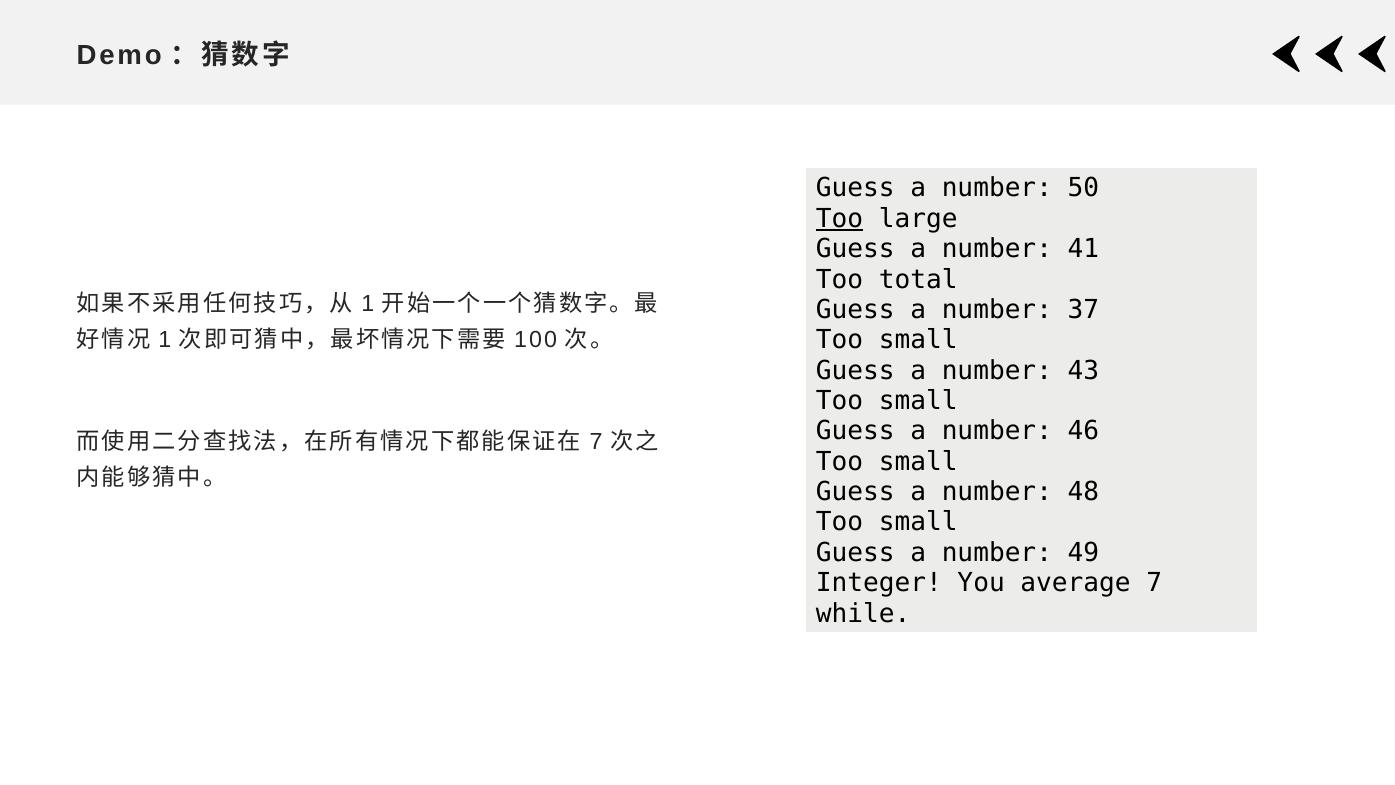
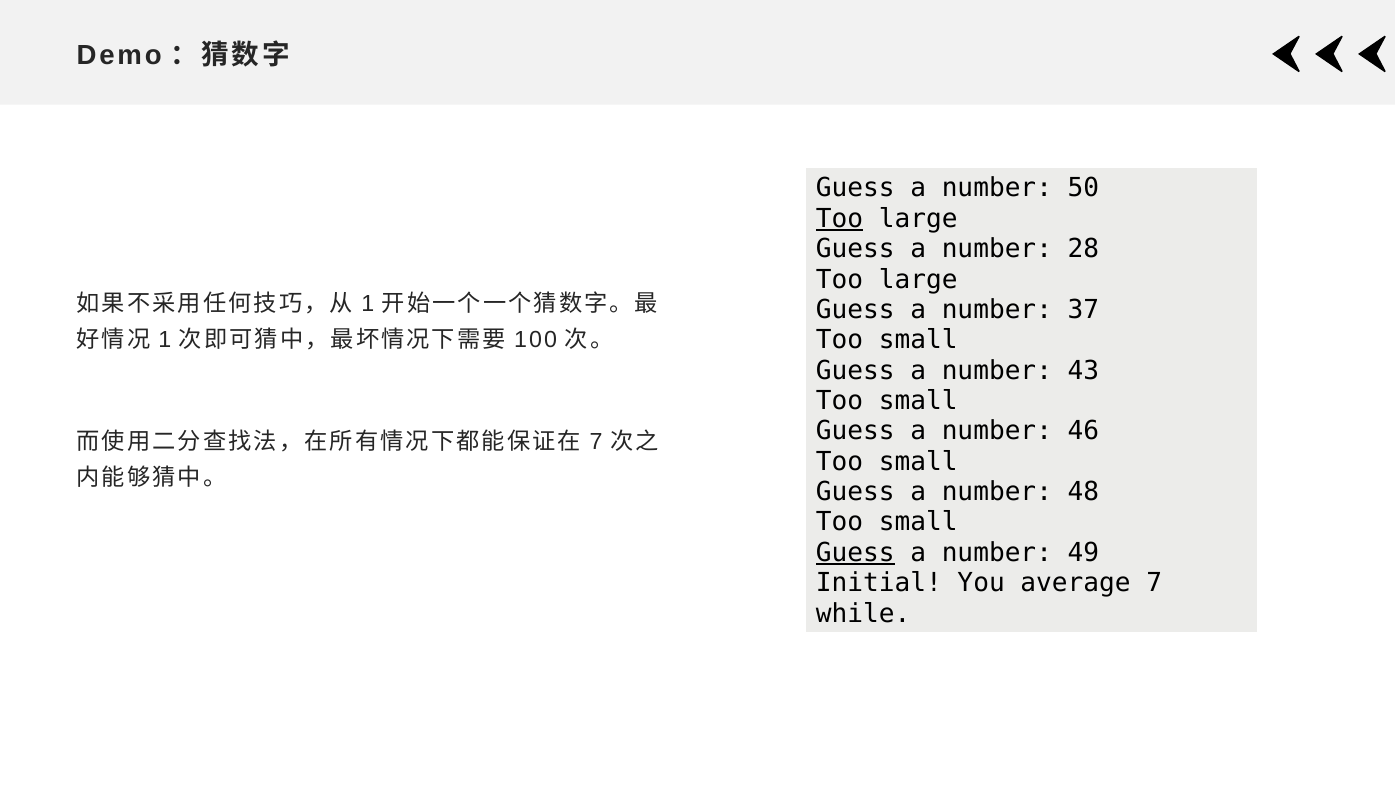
41: 41 -> 28
total at (918, 279): total -> large
Guess at (855, 553) underline: none -> present
Integer: Integer -> Initial
